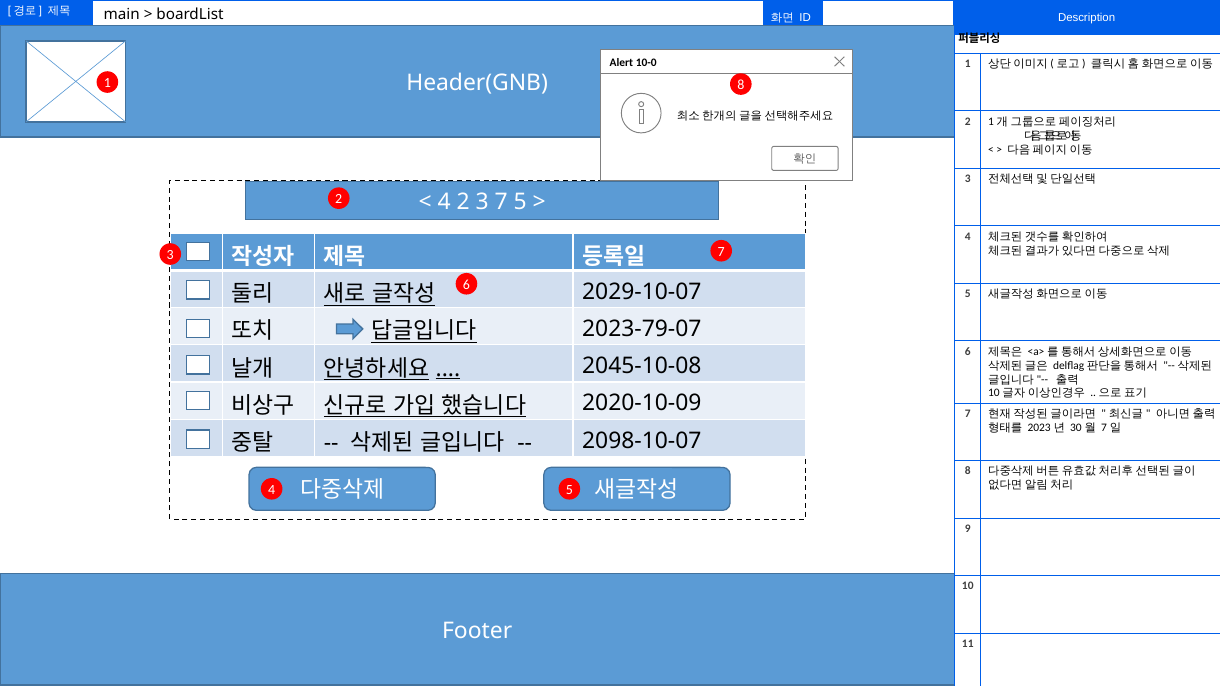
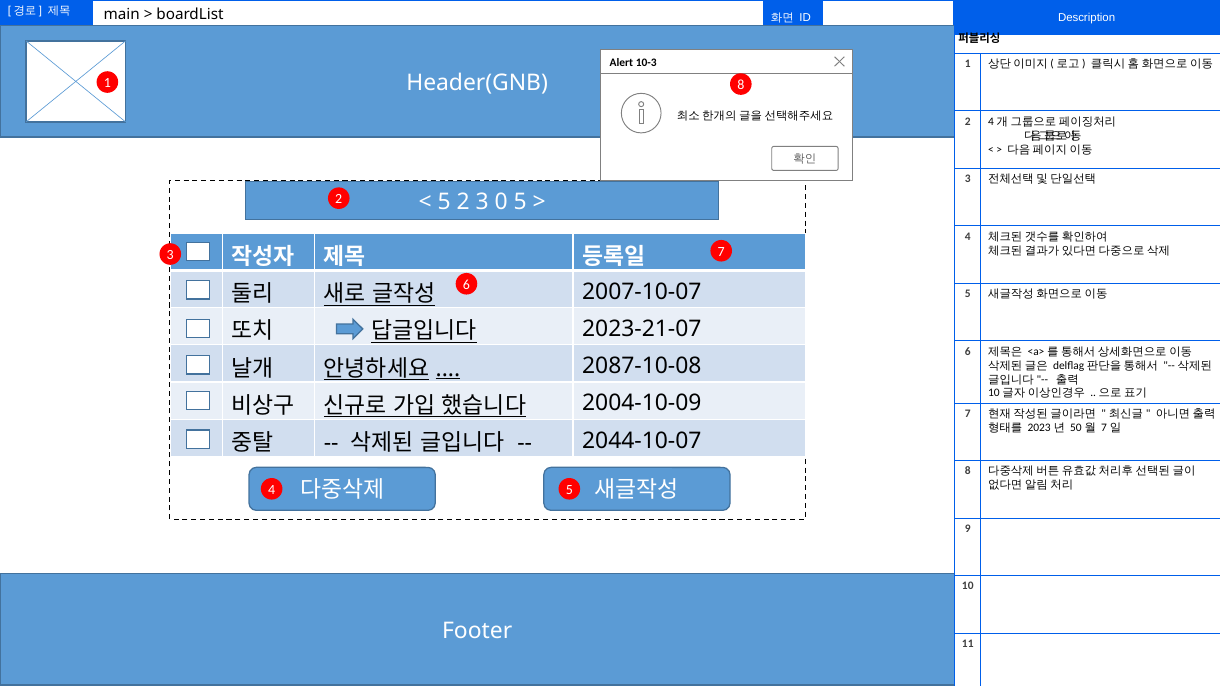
10-0: 10-0 -> 10-3
2 1: 1 -> 4
4 at (444, 202): 4 -> 5
3 7: 7 -> 0
2029-10-07: 2029-10-07 -> 2007-10-07
2023-79-07: 2023-79-07 -> 2023-21-07
2045-10-08: 2045-10-08 -> 2087-10-08
2020-10-09: 2020-10-09 -> 2004-10-09
30: 30 -> 50
2098-10-07: 2098-10-07 -> 2044-10-07
